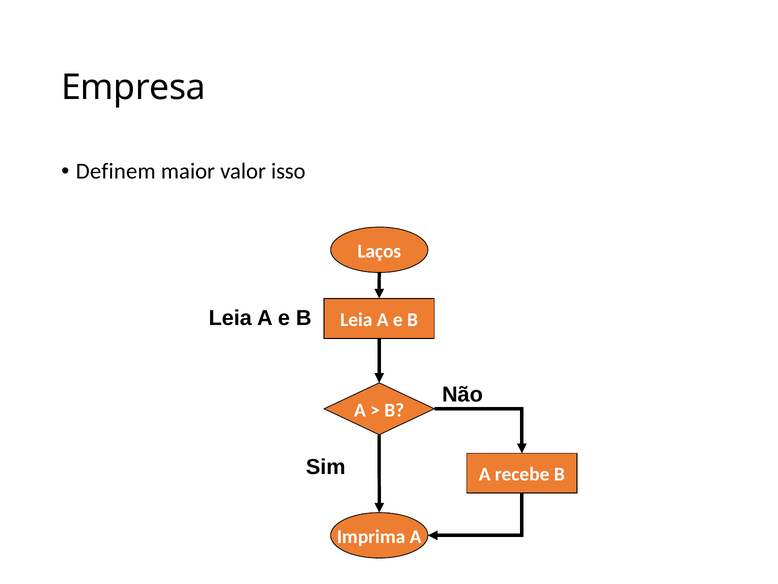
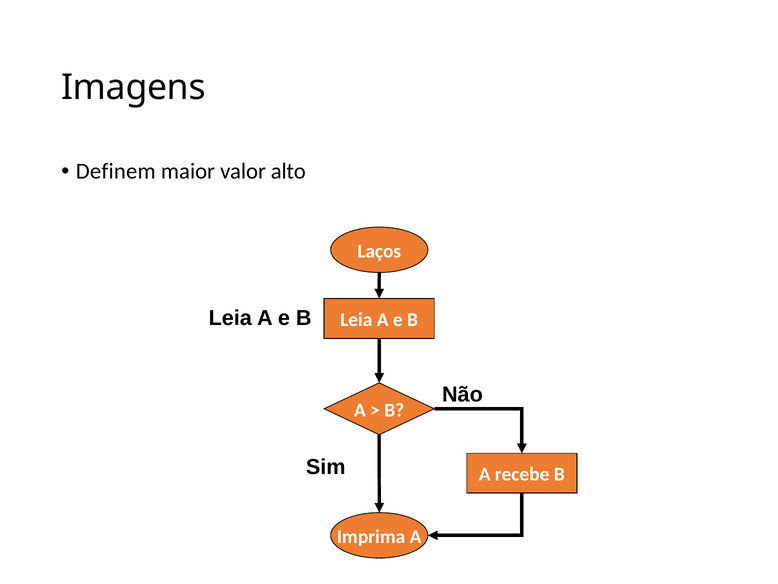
Empresa: Empresa -> Imagens
isso: isso -> alto
